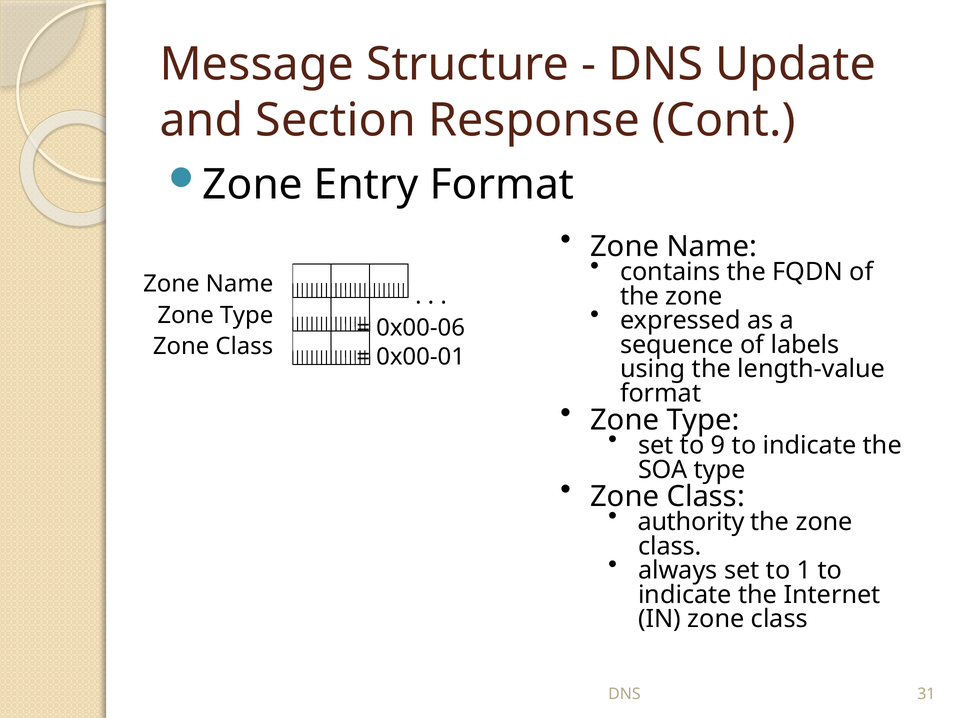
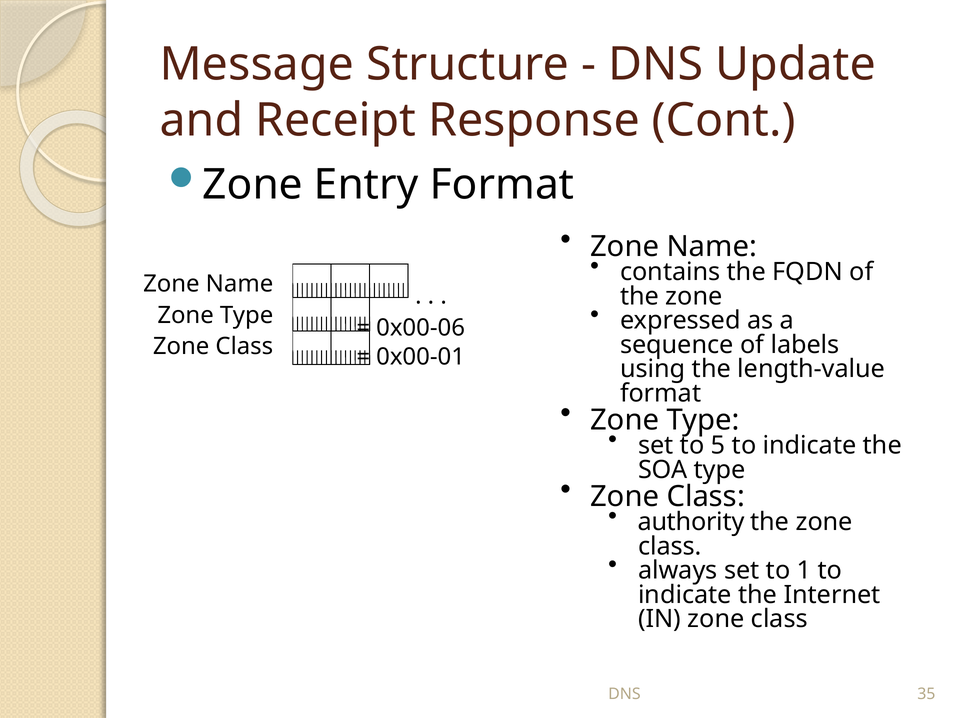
Section: Section -> Receipt
9: 9 -> 5
31: 31 -> 35
